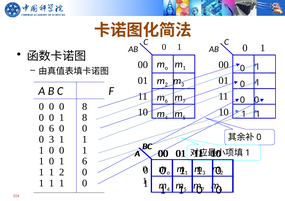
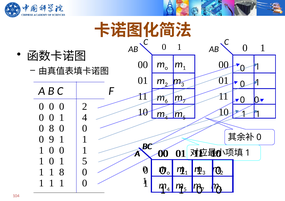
0 8: 8 -> 2
1 8: 8 -> 4
0 6: 6 -> 8
0 3: 3 -> 9
1 6: 6 -> 5
1 2: 2 -> 8
